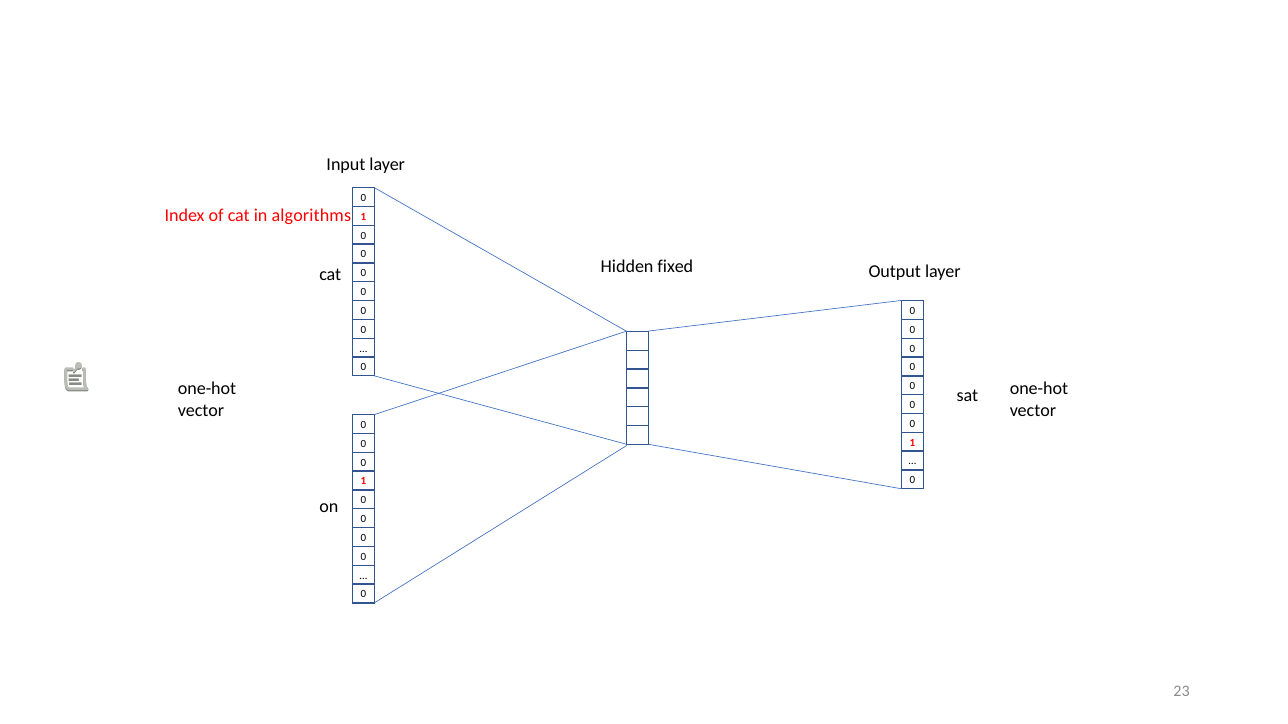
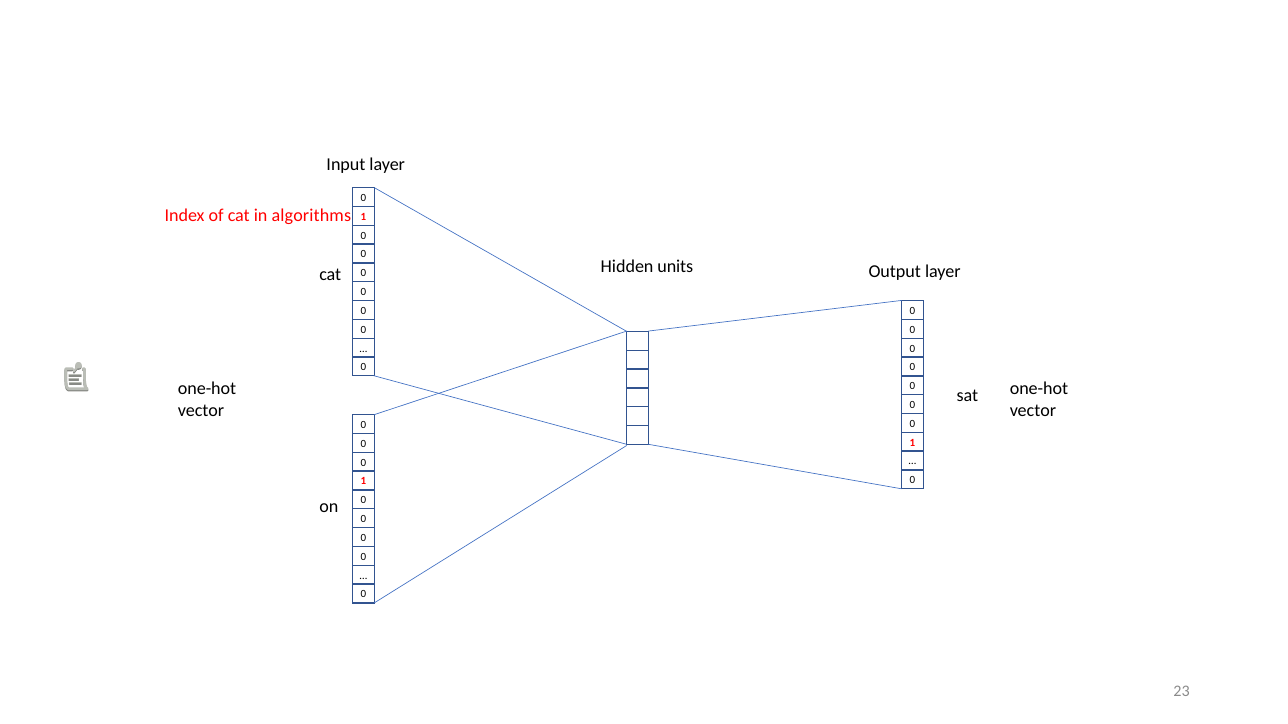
fixed: fixed -> units
